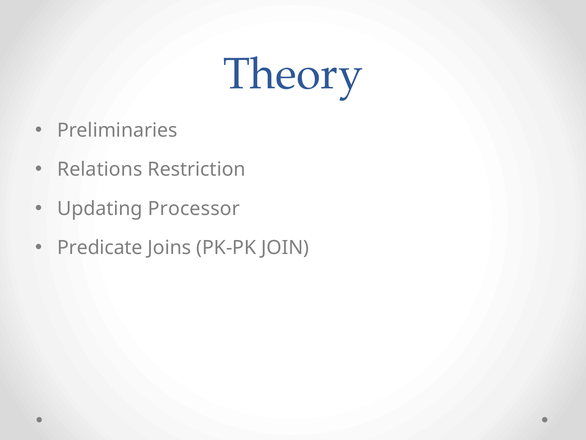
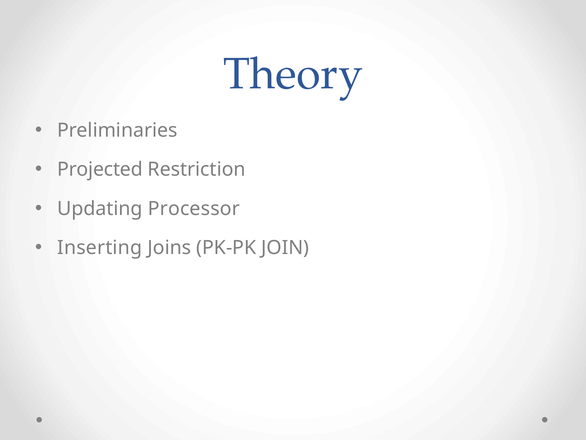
Relations: Relations -> Projected
Predicate: Predicate -> Inserting
